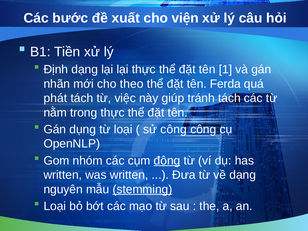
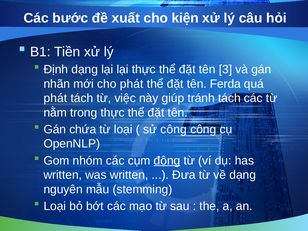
viện: viện -> kiện
1: 1 -> 3
cho theo: theo -> phát
dụng: dụng -> chứa
stemming underline: present -> none
